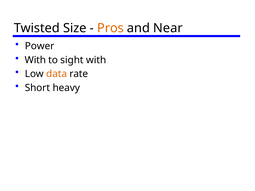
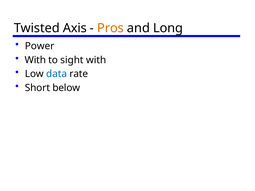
Size: Size -> Axis
Near: Near -> Long
data colour: orange -> blue
heavy: heavy -> below
